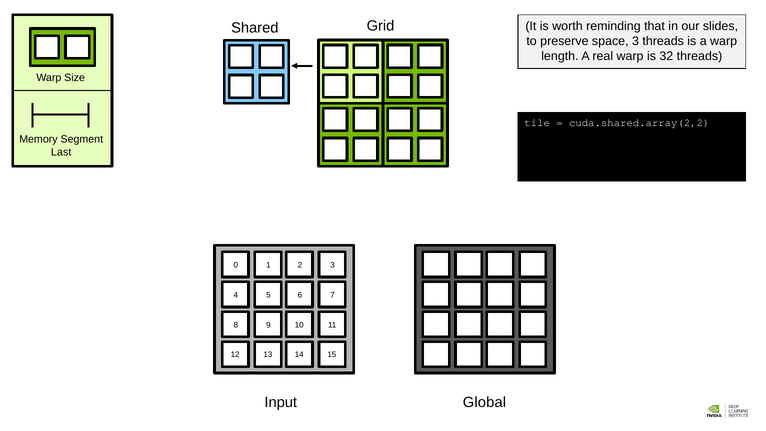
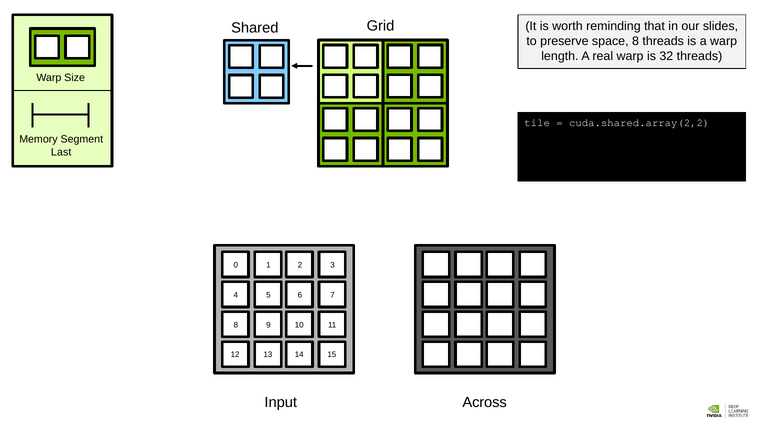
space 3: 3 -> 8
Global: Global -> Across
